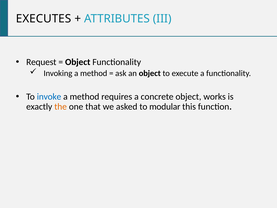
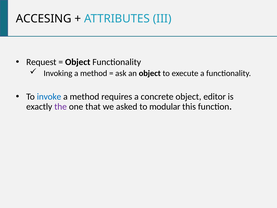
EXECUTES: EXECUTES -> ACCESING
works: works -> editor
the colour: orange -> purple
